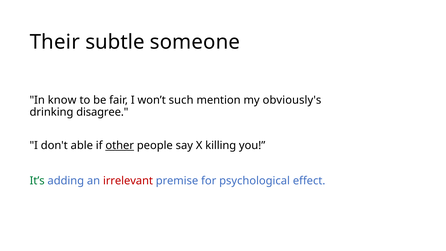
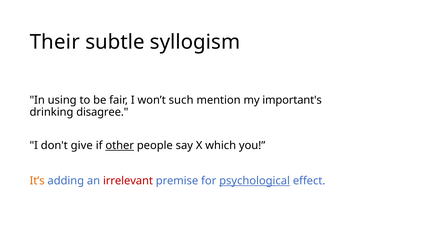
someone: someone -> syllogism
know: know -> using
obviously's: obviously's -> important's
able: able -> give
killing: killing -> which
It’s colour: green -> orange
psychological underline: none -> present
